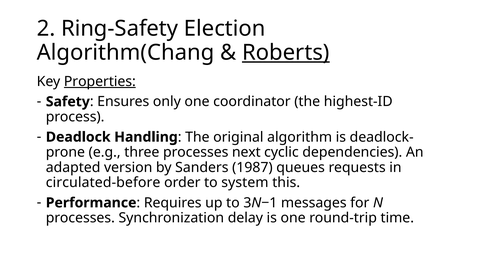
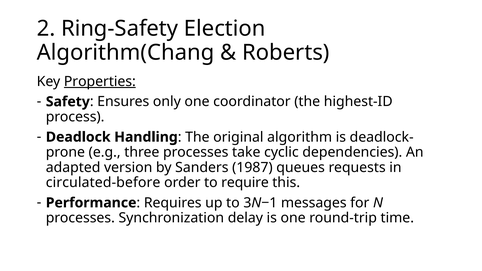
Roberts underline: present -> none
next: next -> take
system: system -> require
